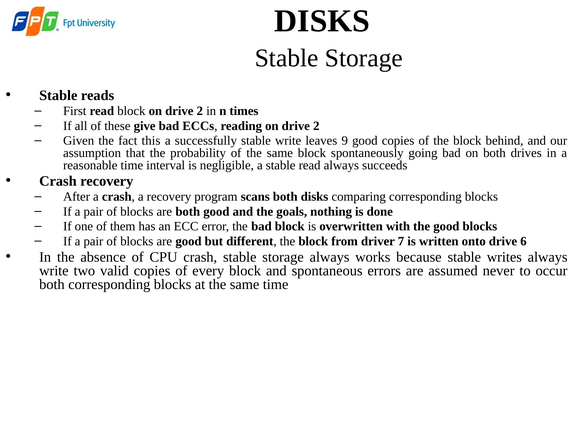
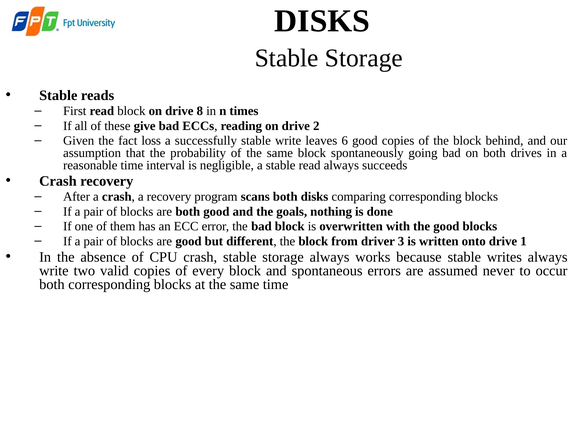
block on drive 2: 2 -> 8
this: this -> loss
9: 9 -> 6
7: 7 -> 3
6: 6 -> 1
